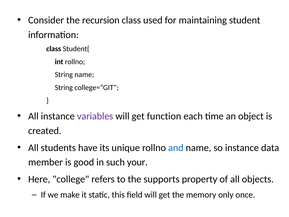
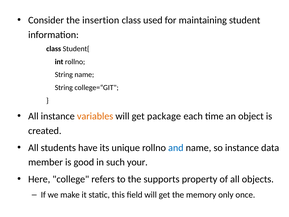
recursion: recursion -> insertion
variables colour: purple -> orange
function: function -> package
